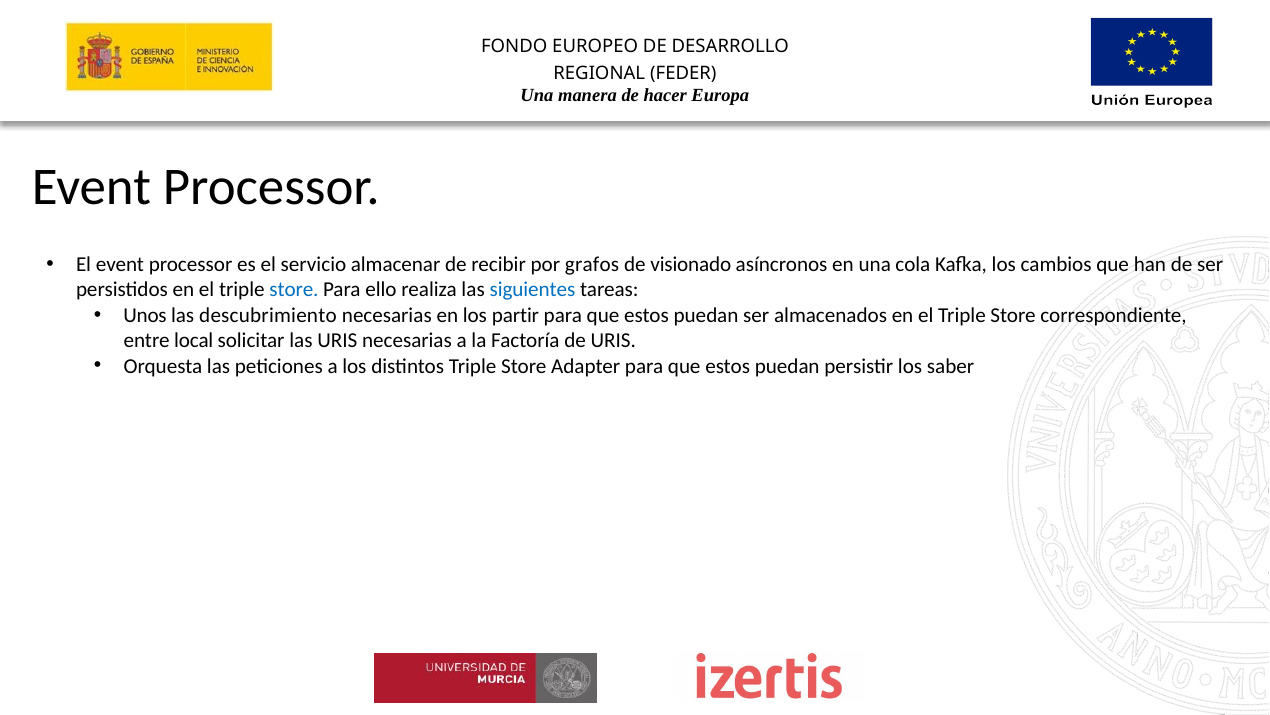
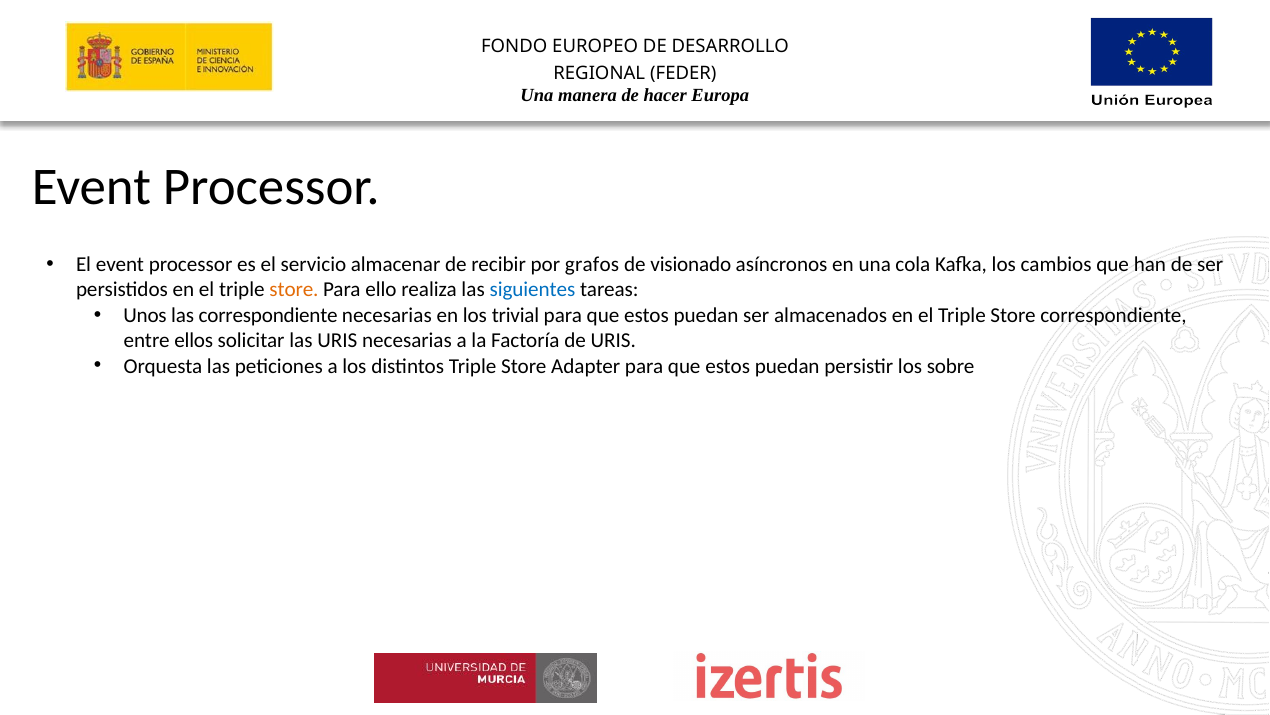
store at (294, 290) colour: blue -> orange
las descubrimiento: descubrimiento -> correspondiente
partir: partir -> trivial
local: local -> ellos
saber: saber -> sobre
